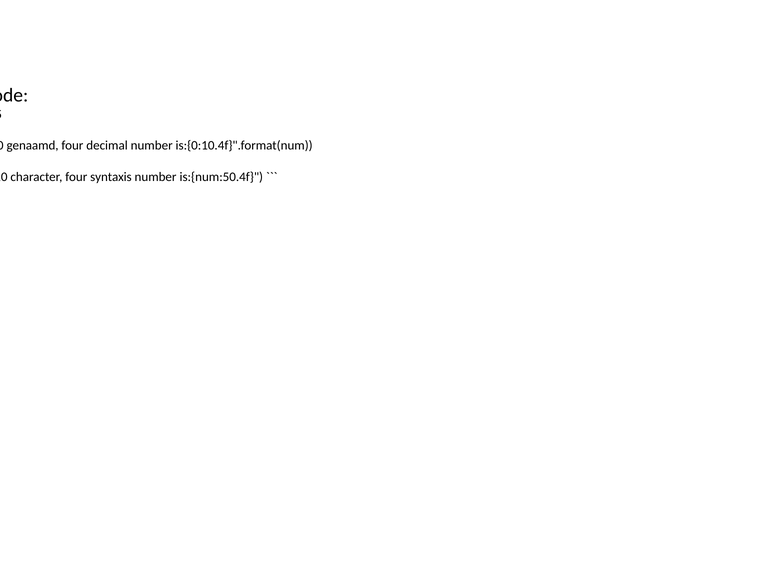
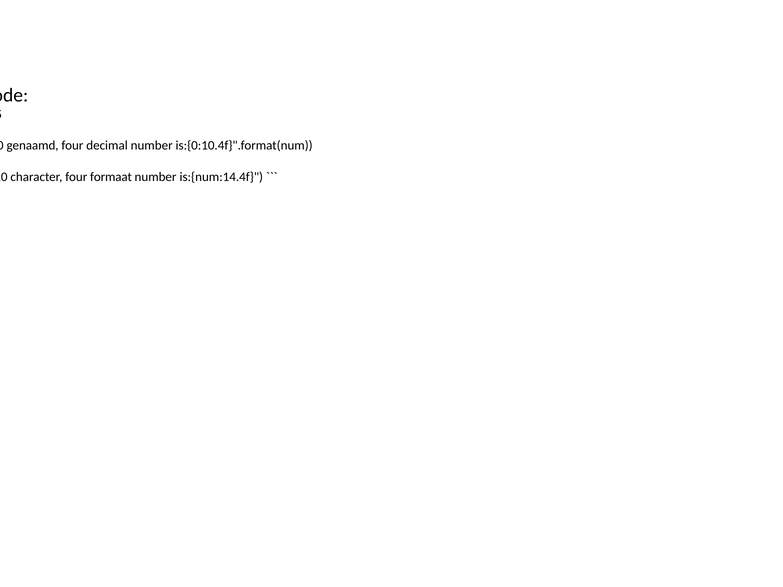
syntaxis: syntaxis -> formaat
is:{num:50.4f: is:{num:50.4f -> is:{num:14.4f
